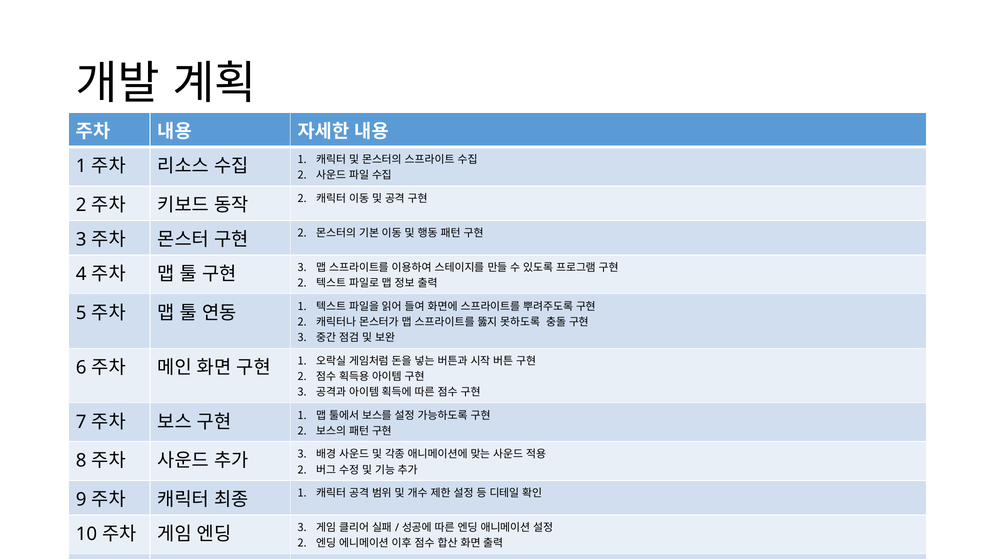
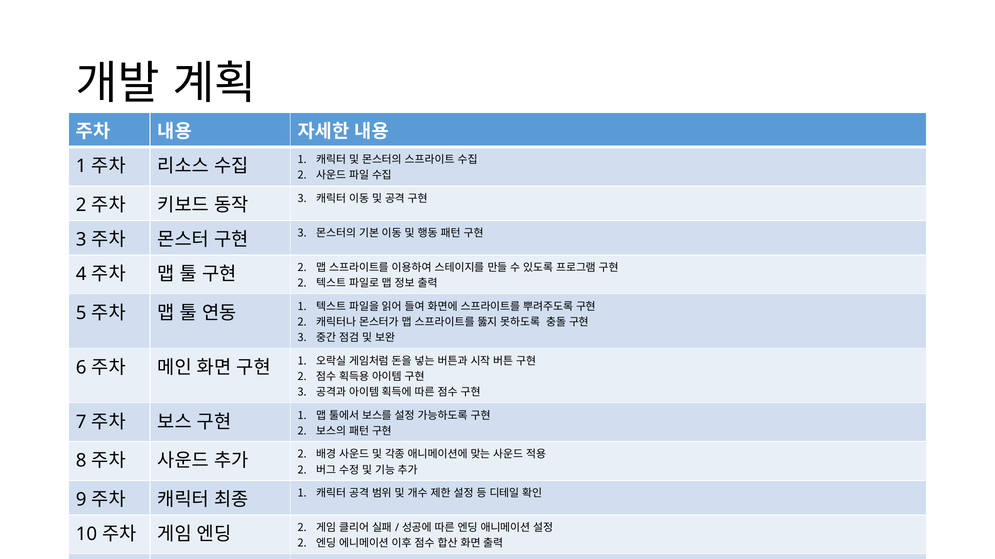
2 at (302, 199): 2 -> 3
2 at (302, 233): 2 -> 3
3 at (302, 268): 3 -> 2
3 at (302, 455): 3 -> 2
3 at (302, 528): 3 -> 2
